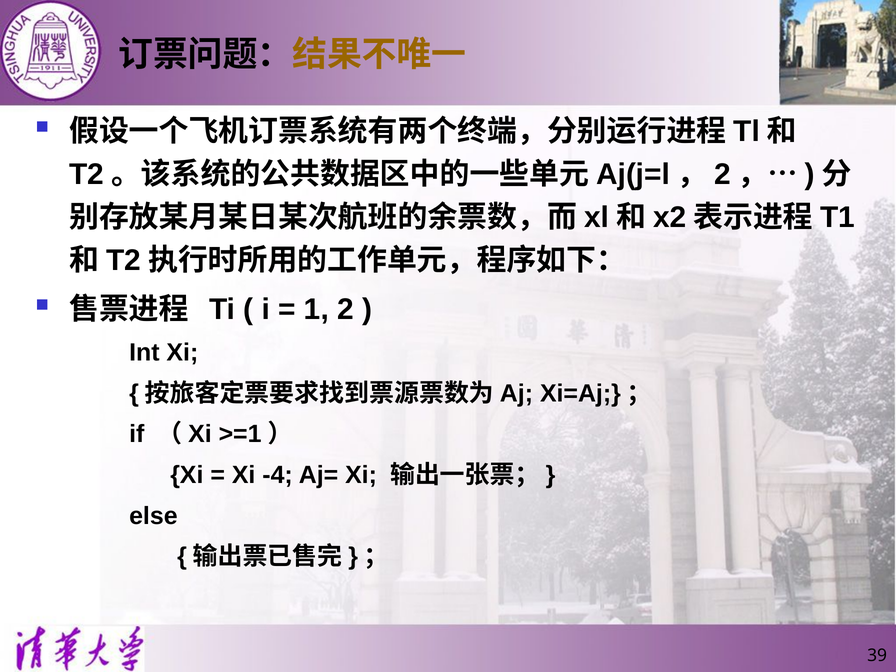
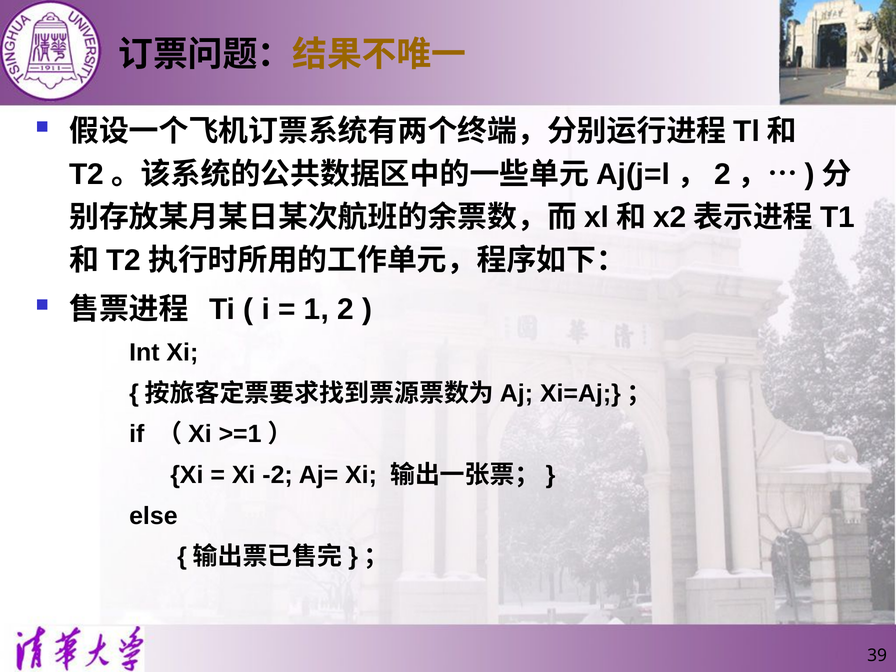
-4: -4 -> -2
